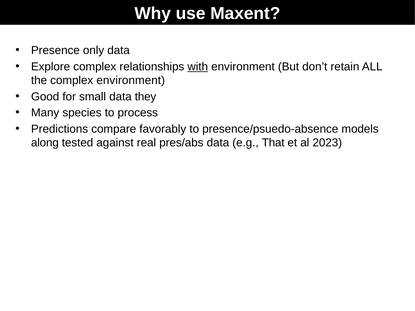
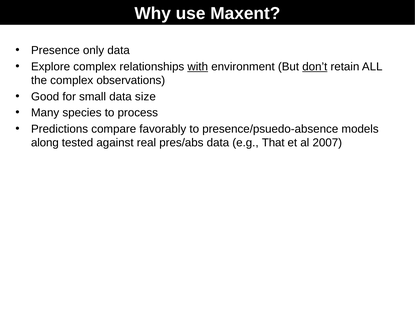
don’t underline: none -> present
complex environment: environment -> observations
they: they -> size
2023: 2023 -> 2007
